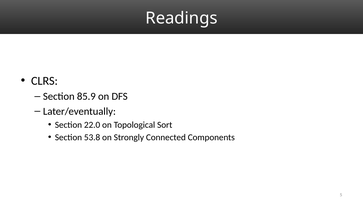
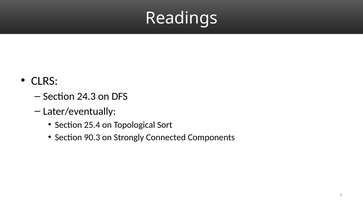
85.9: 85.9 -> 24.3
22.0: 22.0 -> 25.4
53.8: 53.8 -> 90.3
